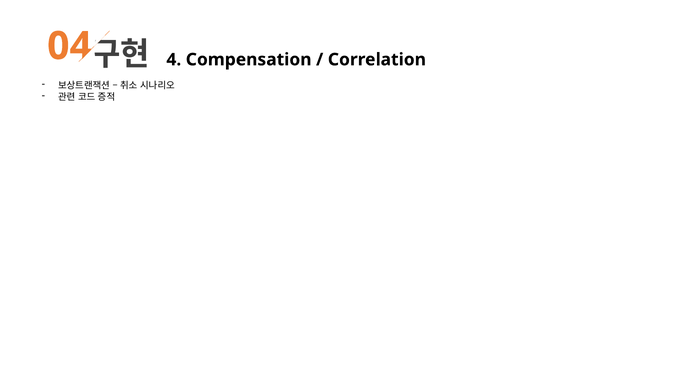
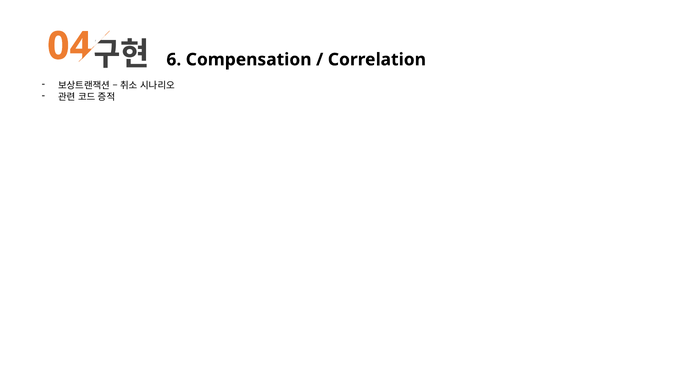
4: 4 -> 6
